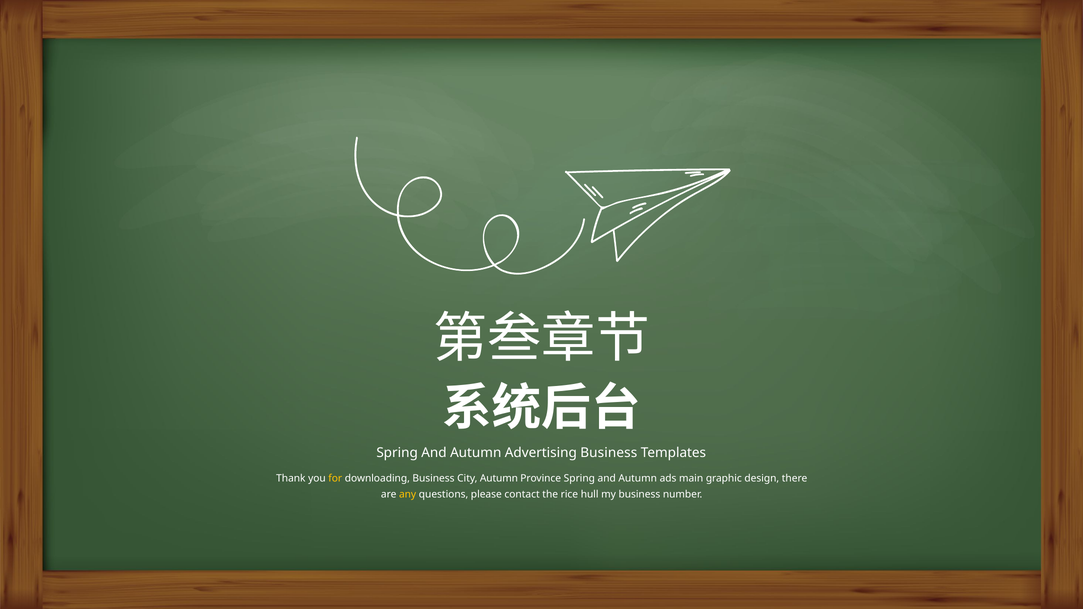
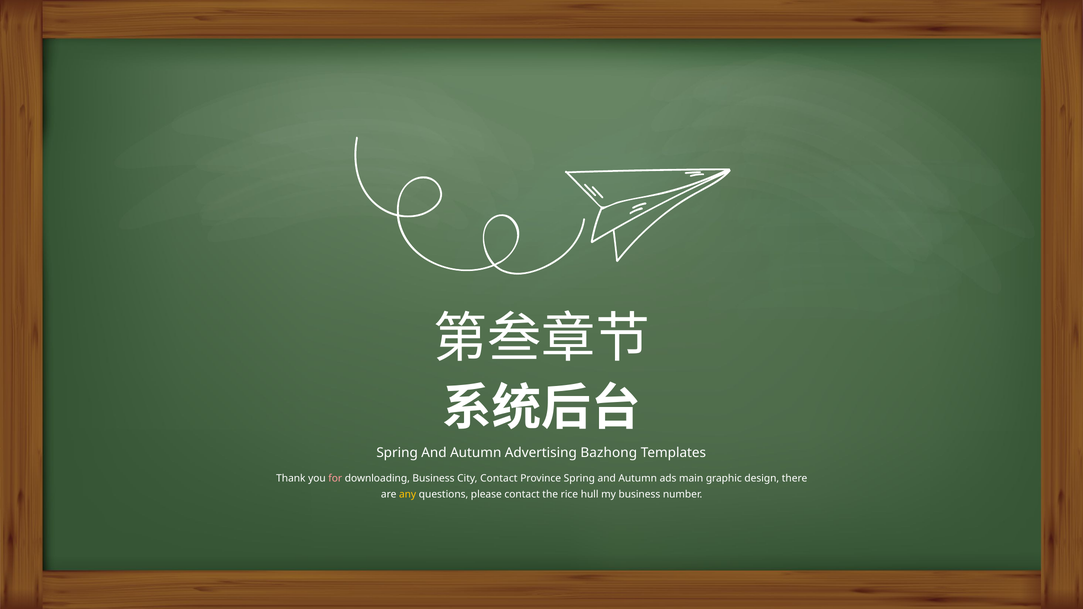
Advertising Business: Business -> Bazhong
for colour: yellow -> pink
City Autumn: Autumn -> Contact
